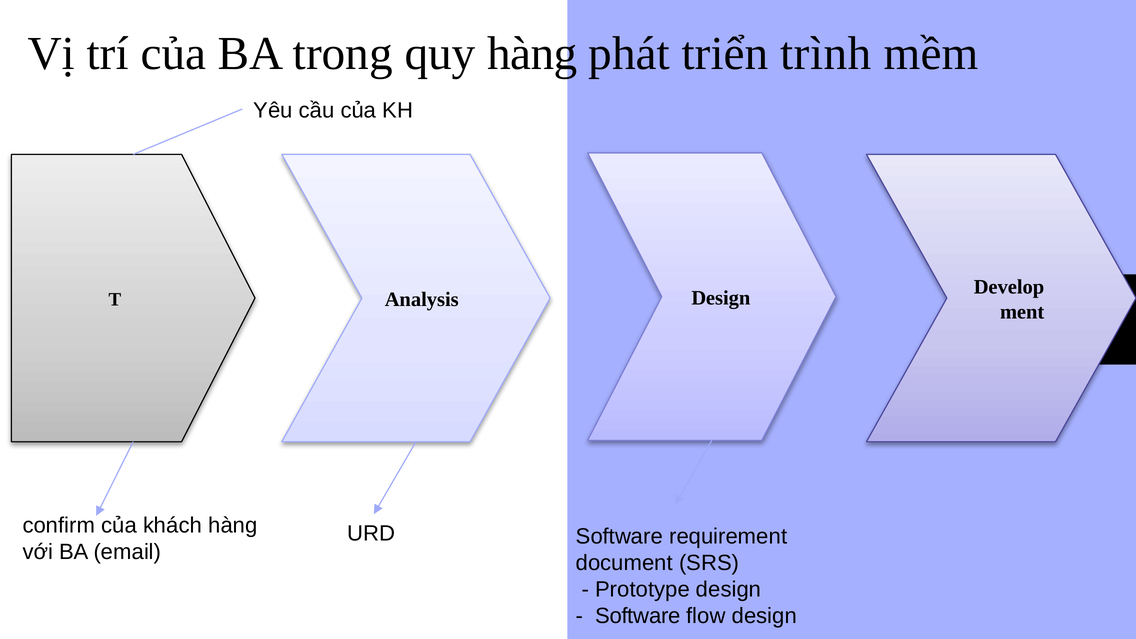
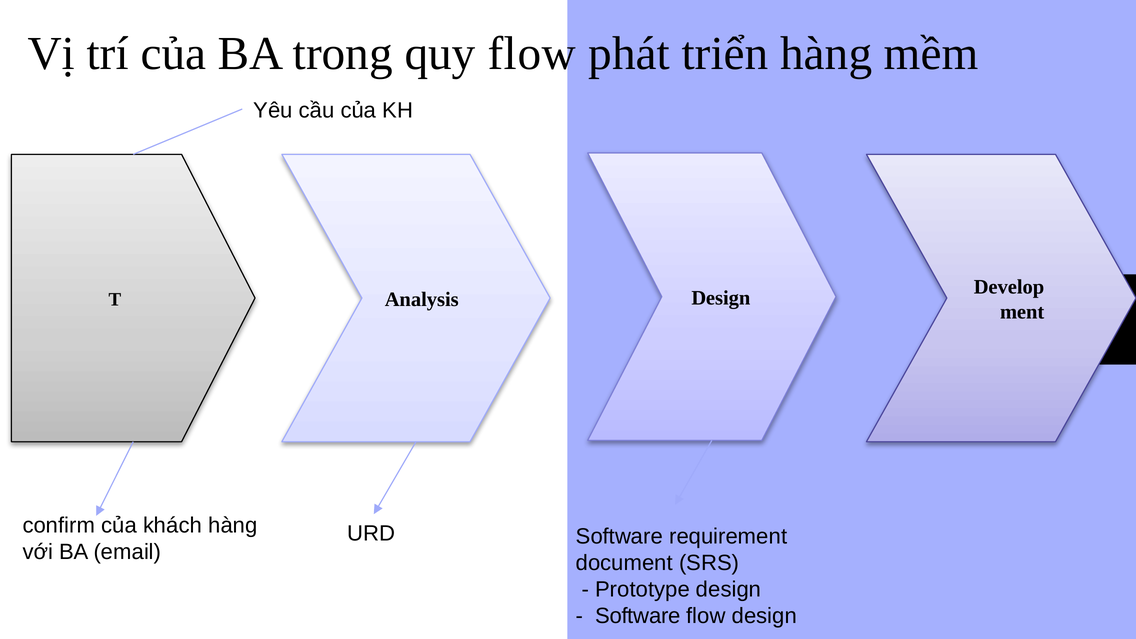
quy hàng: hàng -> flow
triển trình: trình -> hàng
